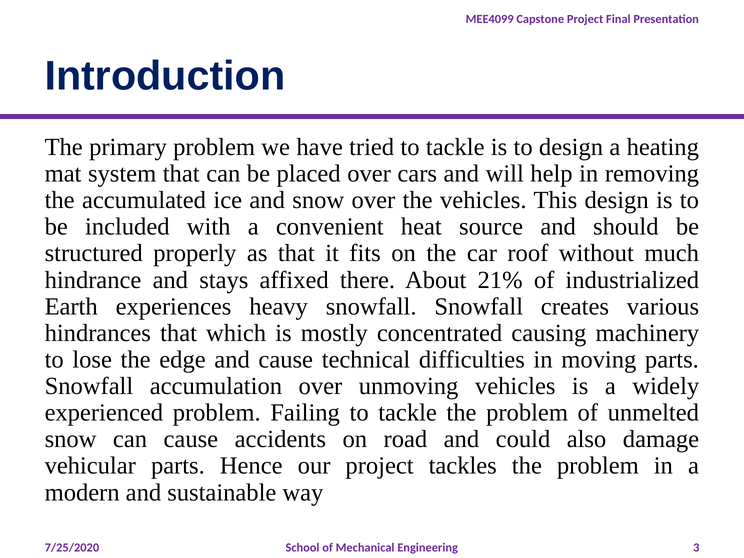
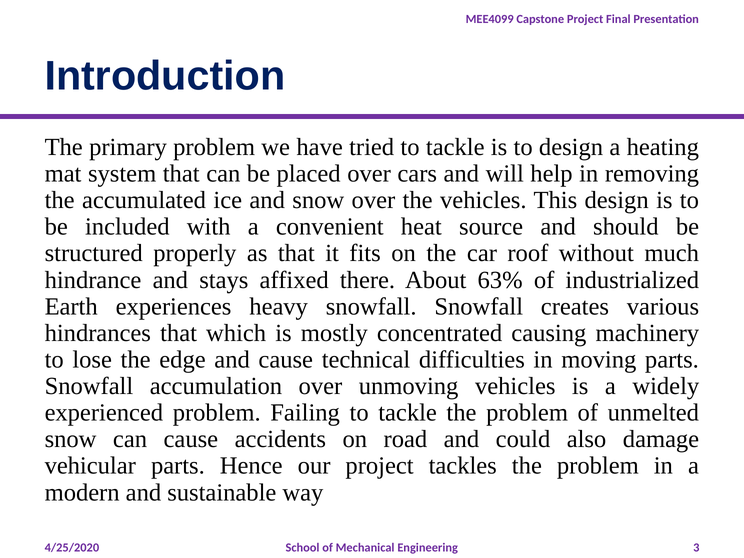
21%: 21% -> 63%
7/25/2020: 7/25/2020 -> 4/25/2020
